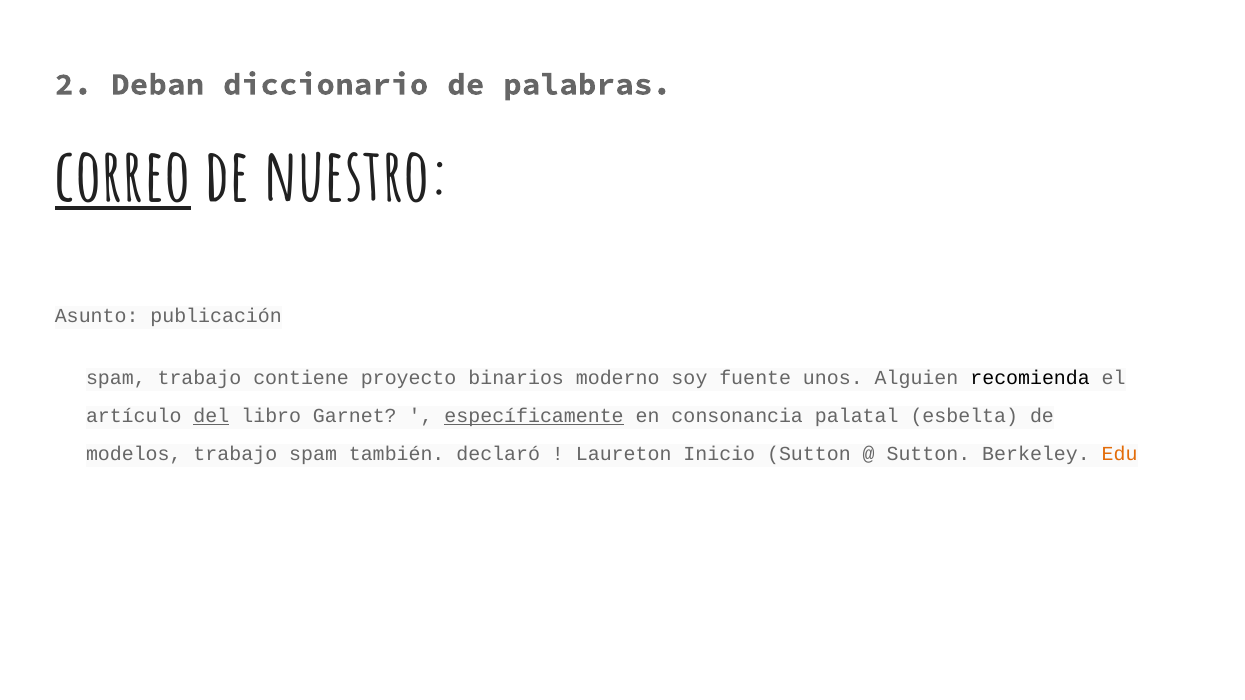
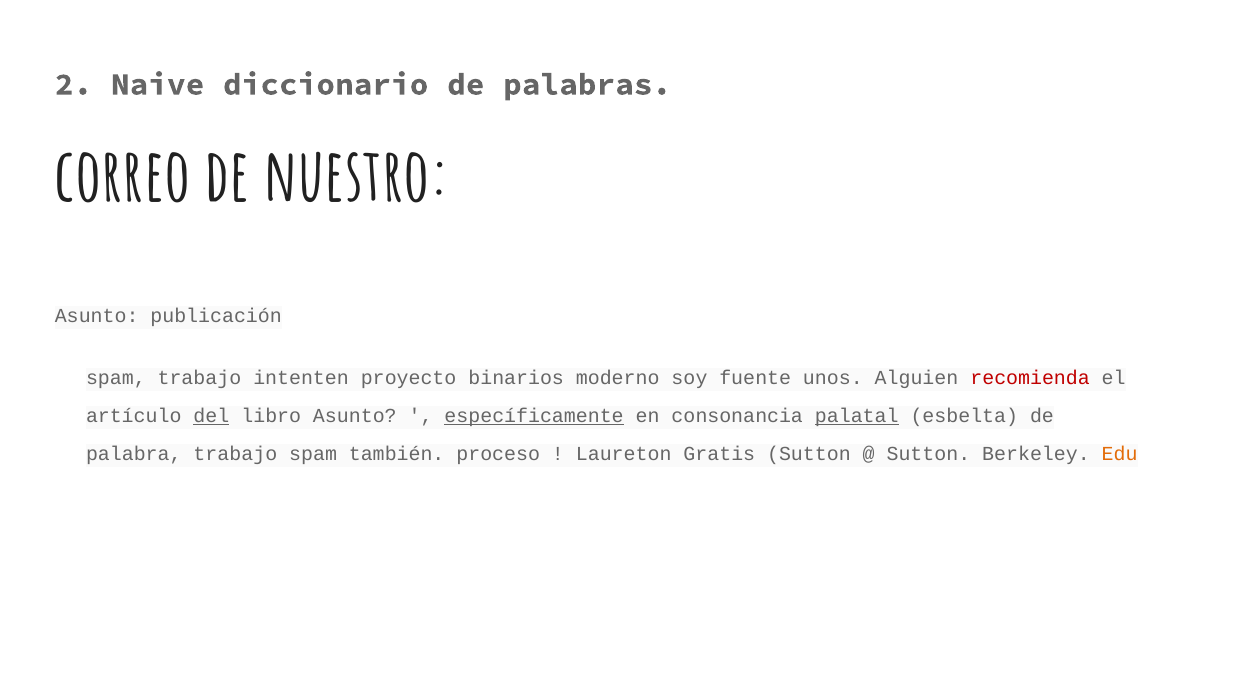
Deban: Deban -> Naive
correo underline: present -> none
contiene: contiene -> intenten
recomienda colour: black -> red
libro Garnet: Garnet -> Asunto
palatal underline: none -> present
modelos: modelos -> palabra
declaró: declaró -> proceso
Inicio: Inicio -> Gratis
